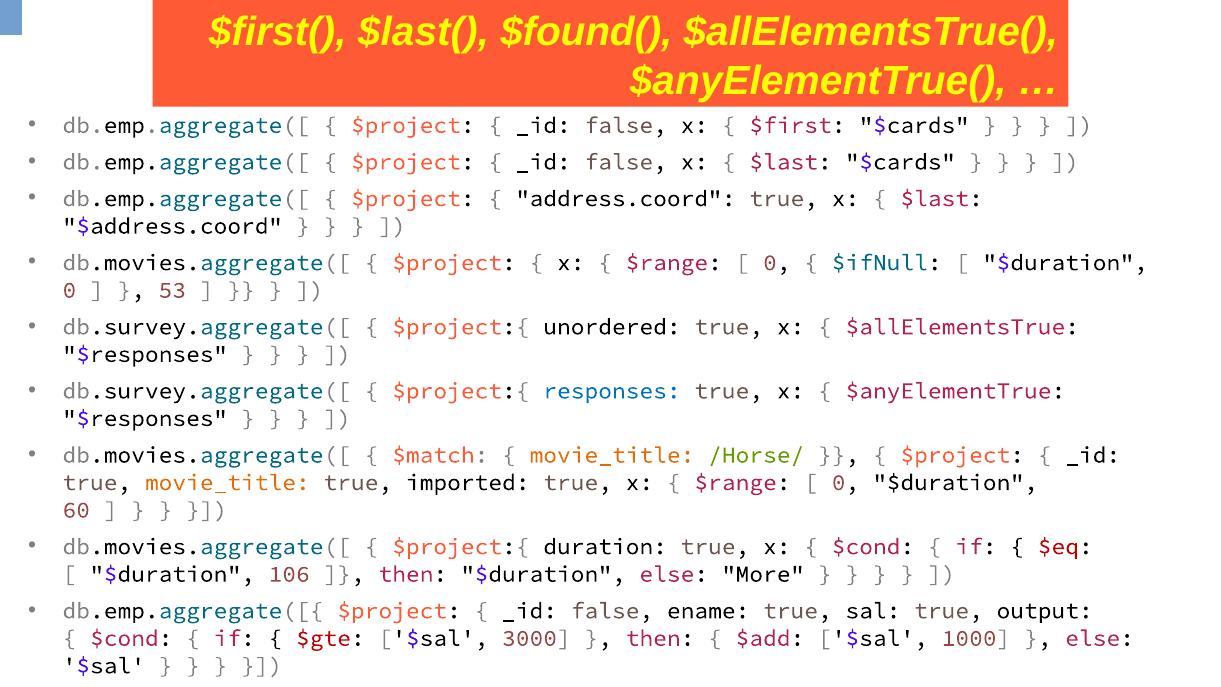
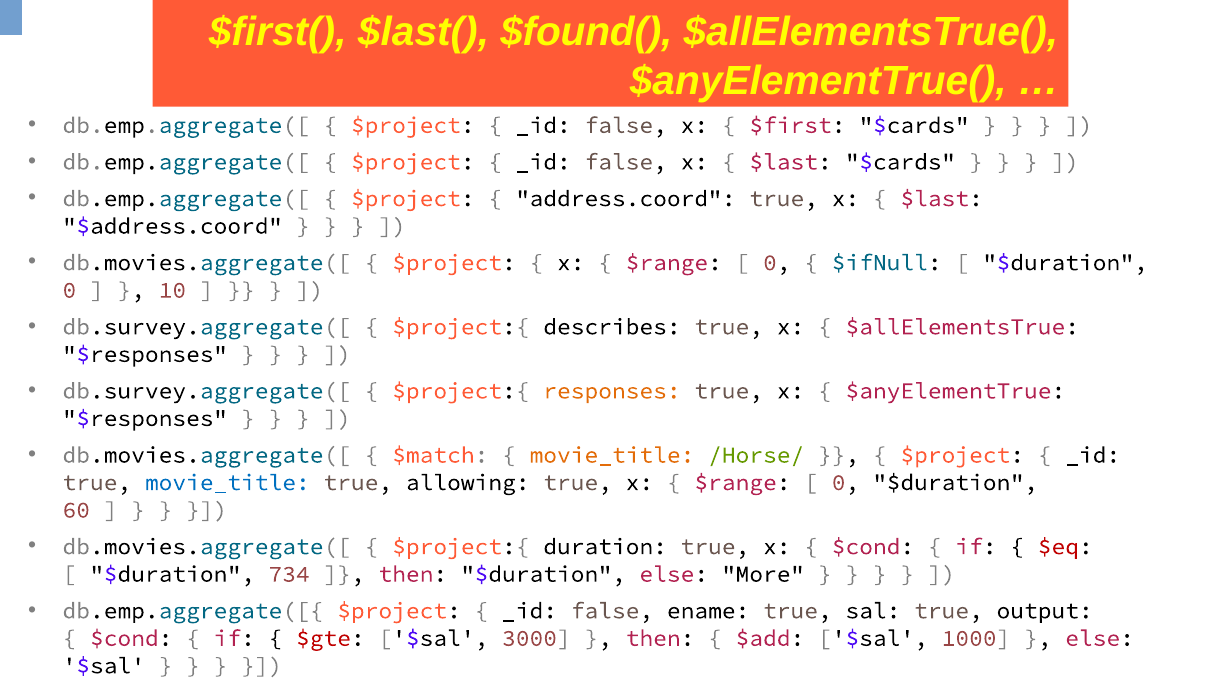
53: 53 -> 10
unordered: unordered -> describes
responses colour: blue -> orange
movie_title at (227, 482) colour: orange -> blue
imported: imported -> allowing
106: 106 -> 734
